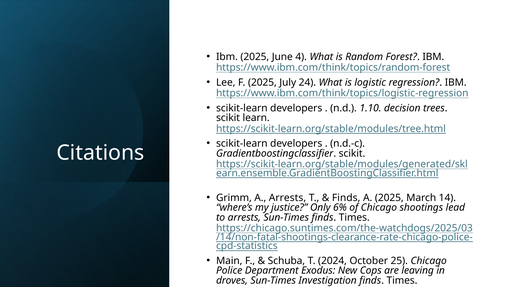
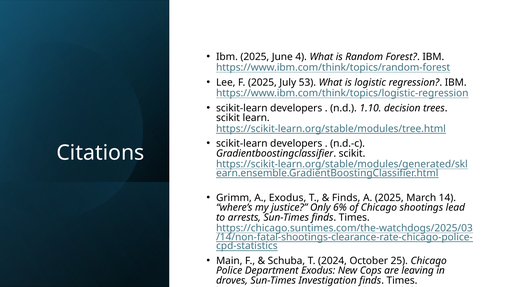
24: 24 -> 53
A Arrests: Arrests -> Exodus
